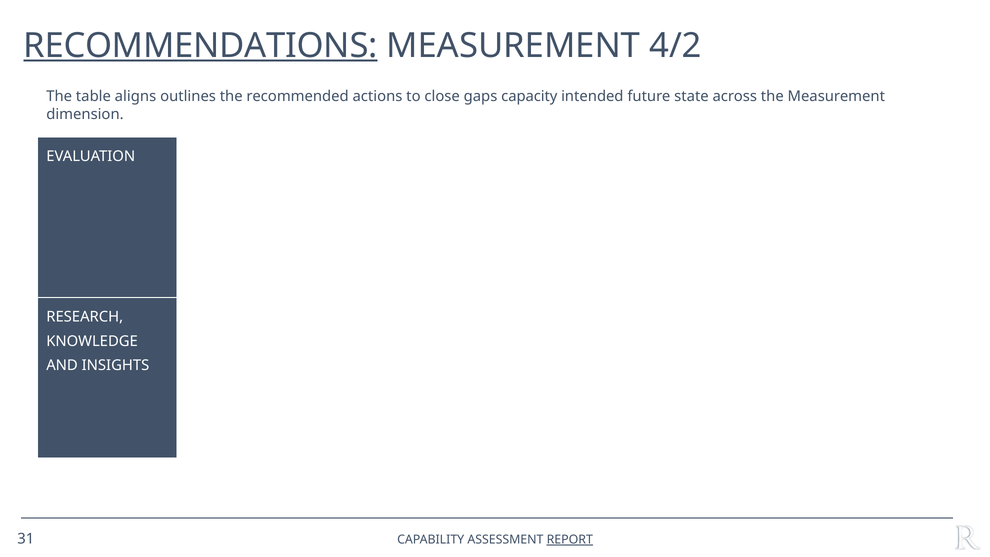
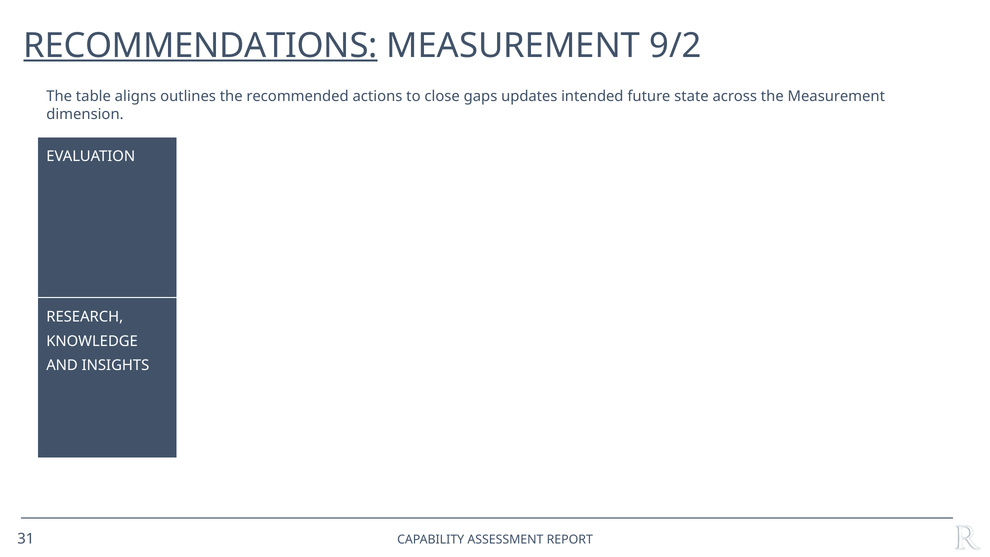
4/2: 4/2 -> 9/2
capacity: capacity -> updates
REPORT underline: present -> none
